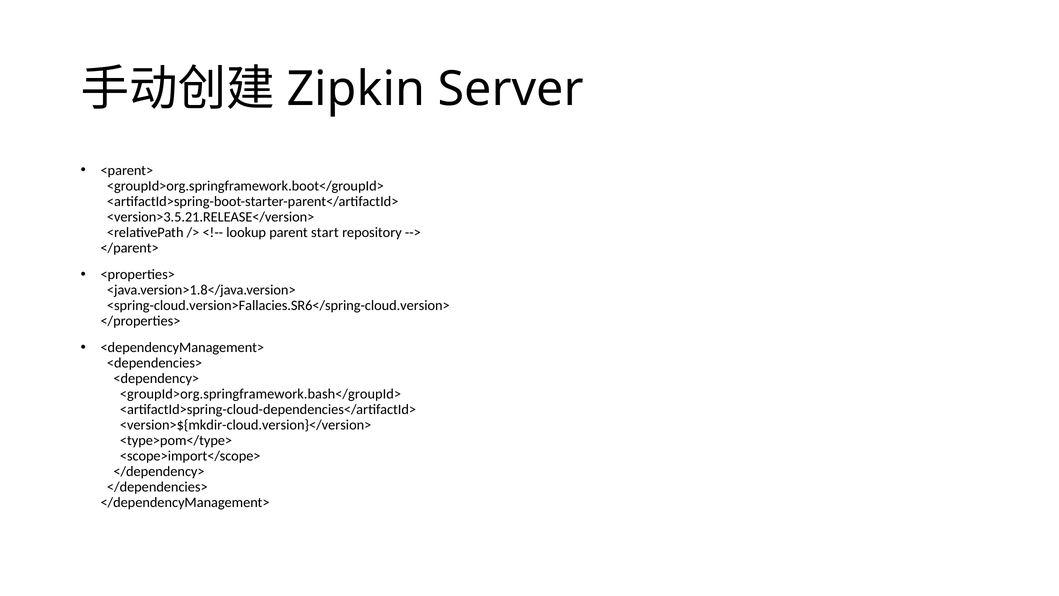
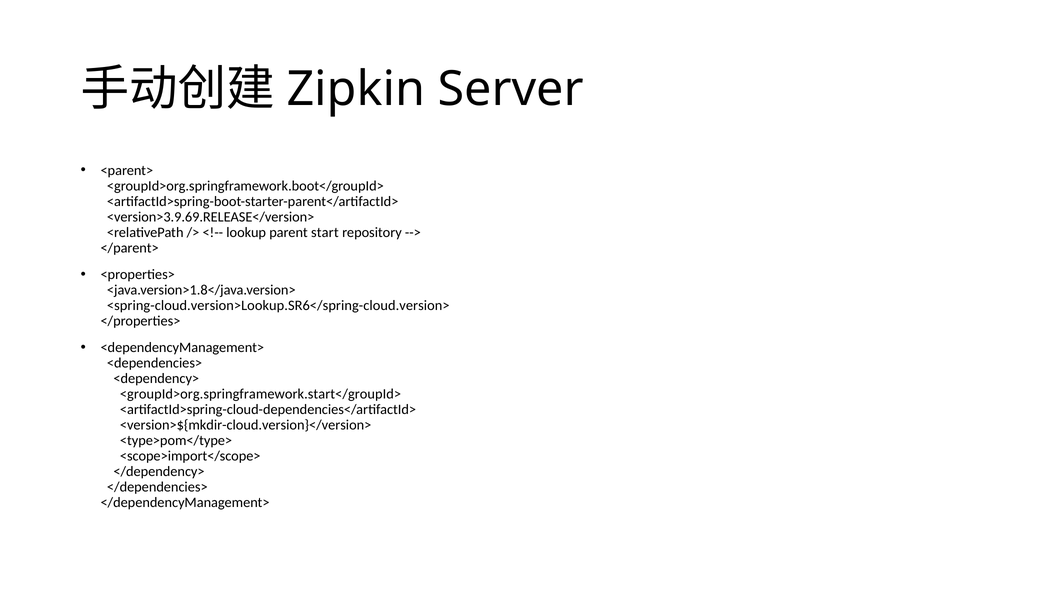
<version>3.5.21.RELEASE</version>: <version>3.5.21.RELEASE</version> -> <version>3.9.69.RELEASE</version>
<spring-cloud.version>Fallacies.SR6</spring-cloud.version>: <spring-cloud.version>Fallacies.SR6</spring-cloud.version> -> <spring-cloud.version>Lookup.SR6</spring-cloud.version>
<groupId>org.springframework.bash</groupId>: <groupId>org.springframework.bash</groupId> -> <groupId>org.springframework.start</groupId>
